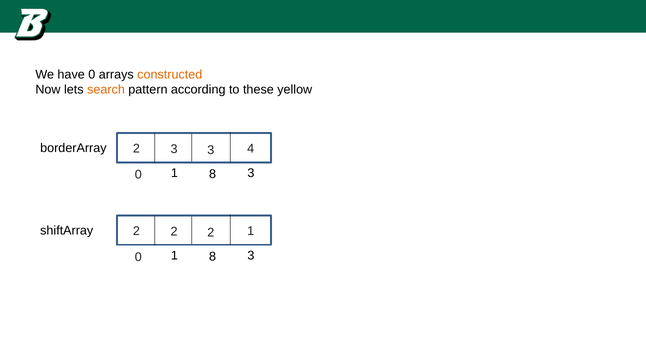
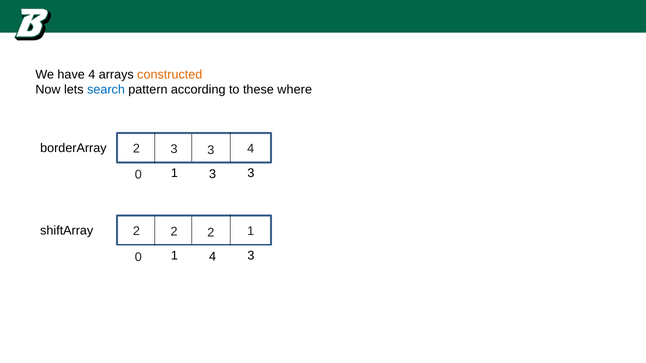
have 0: 0 -> 4
search colour: orange -> blue
yellow: yellow -> where
8 at (213, 174): 8 -> 3
8 at (213, 257): 8 -> 4
